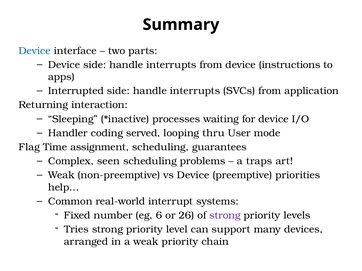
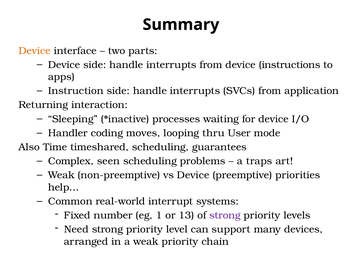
Device at (35, 51) colour: blue -> orange
Interrupted: Interrupted -> Instruction
served: served -> moves
Flag: Flag -> Also
assignment: assignment -> timeshared
6: 6 -> 1
26: 26 -> 13
Tries: Tries -> Need
